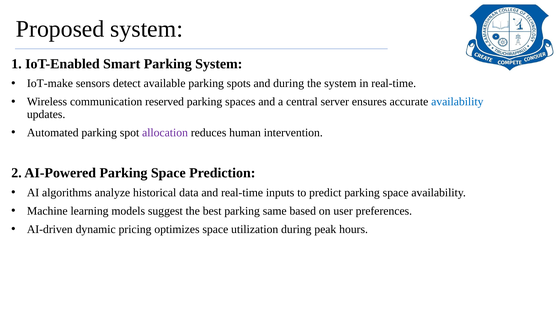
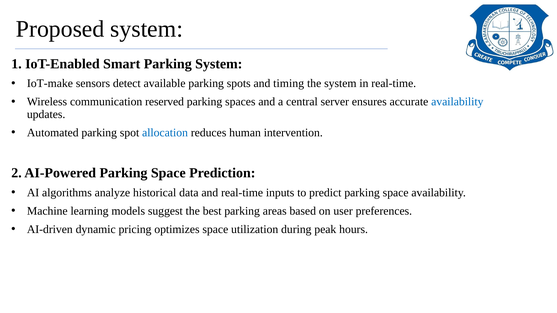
and during: during -> timing
allocation colour: purple -> blue
same: same -> areas
